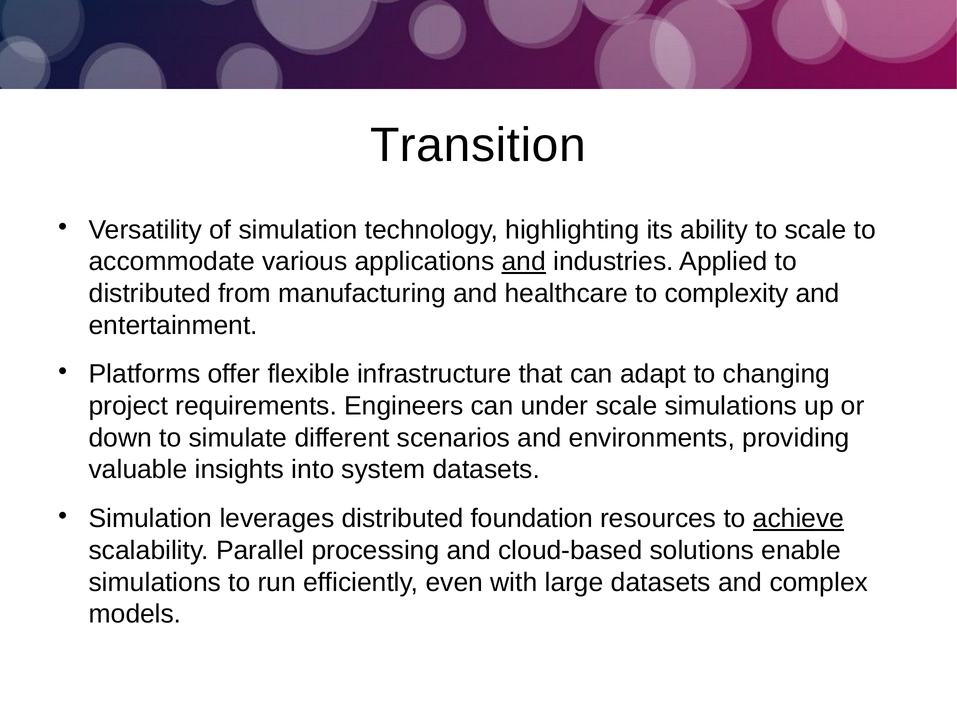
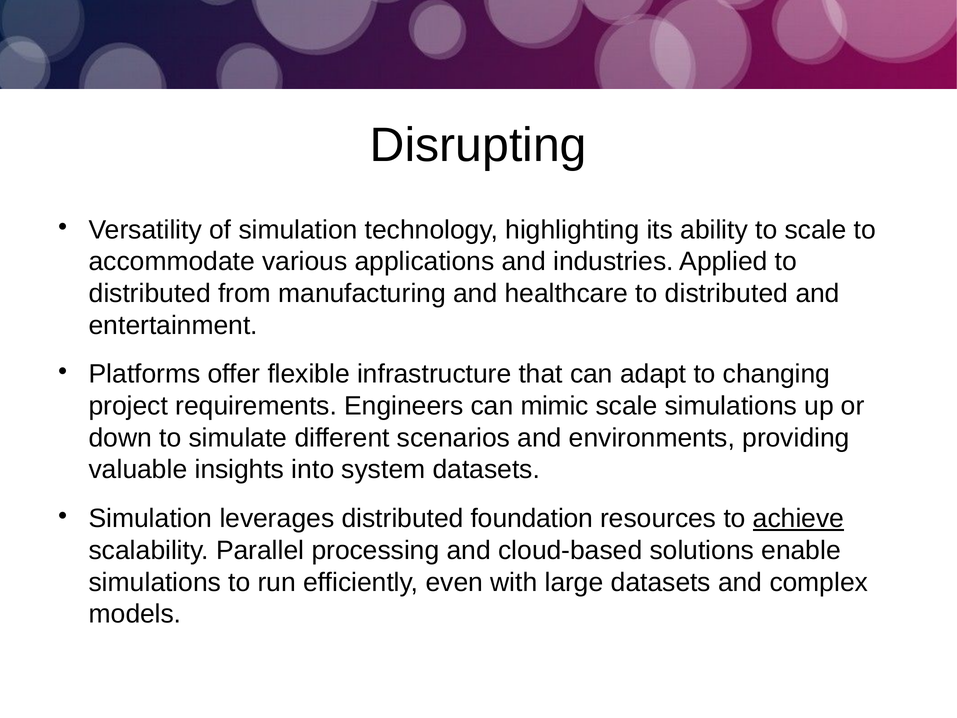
Transition: Transition -> Disrupting
and at (524, 261) underline: present -> none
healthcare to complexity: complexity -> distributed
under: under -> mimic
